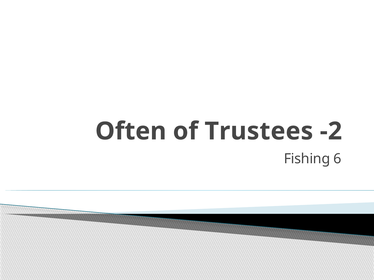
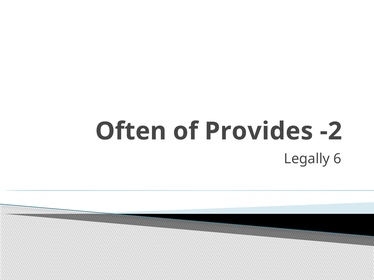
Trustees: Trustees -> Provides
Fishing: Fishing -> Legally
